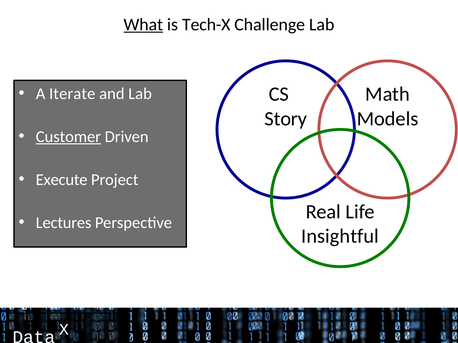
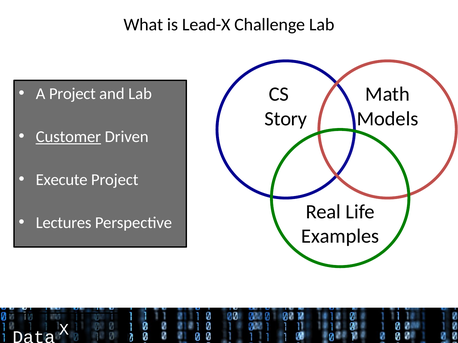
What underline: present -> none
Tech-X: Tech-X -> Lead-X
A Iterate: Iterate -> Project
Insightful: Insightful -> Examples
